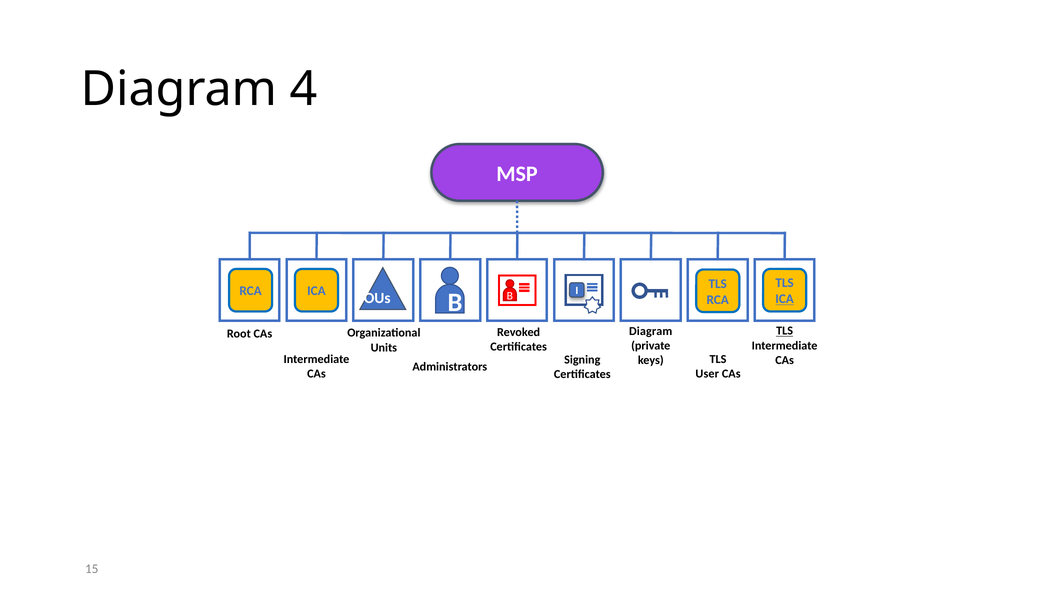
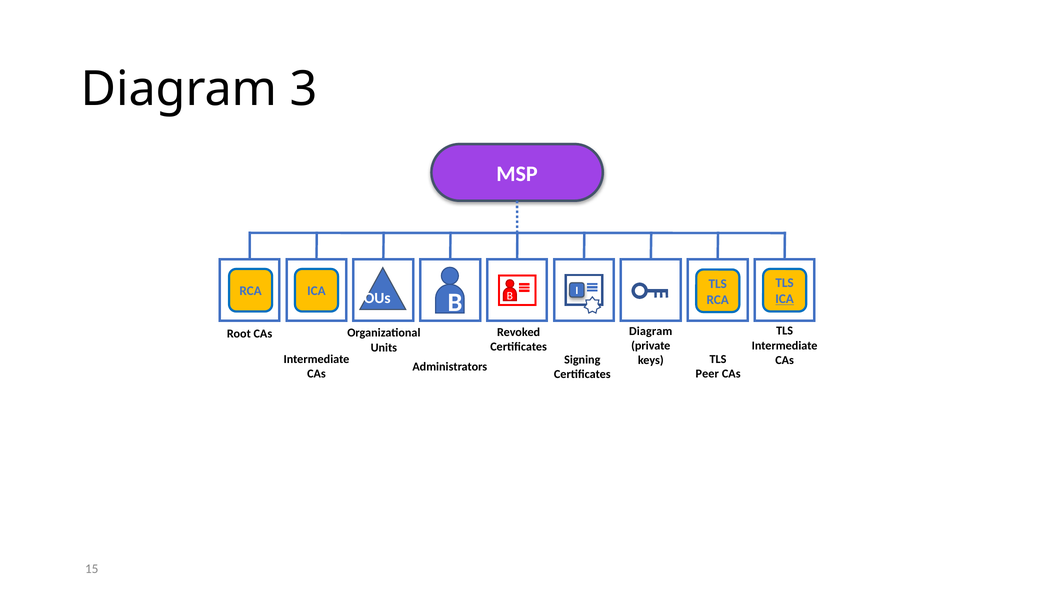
4: 4 -> 3
TLS at (785, 331) underline: present -> none
User: User -> Peer
